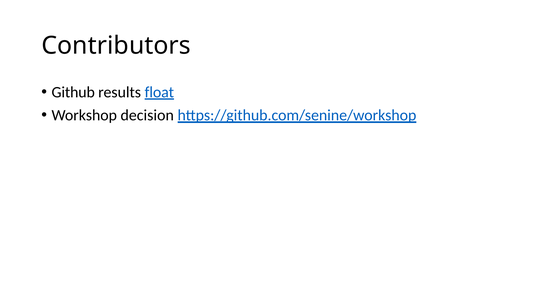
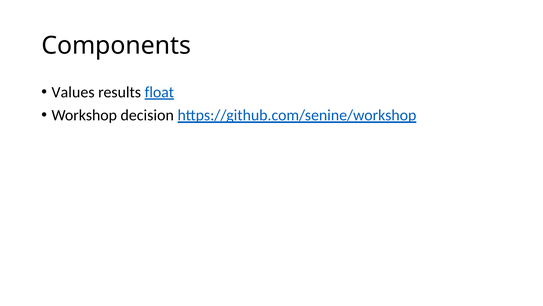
Contributors: Contributors -> Components
Github: Github -> Values
